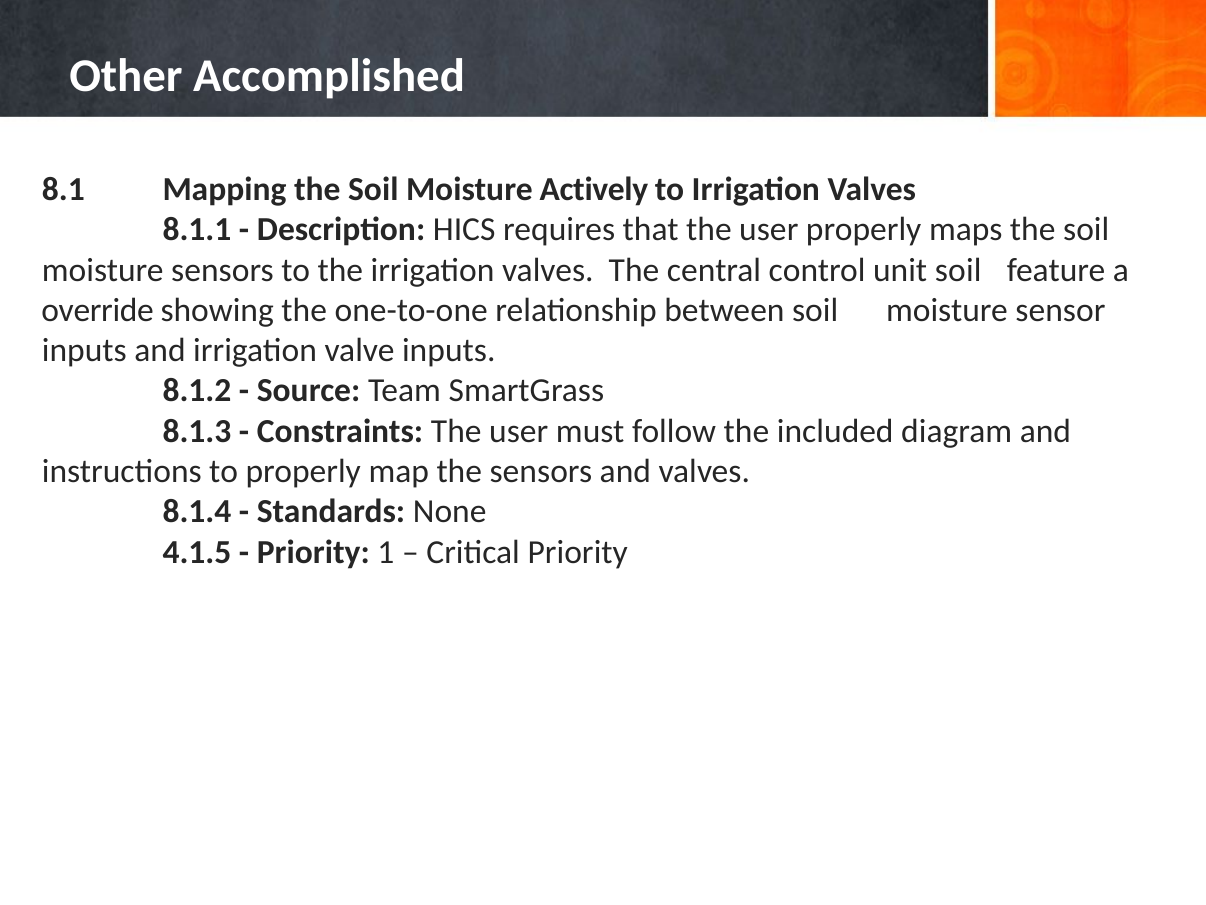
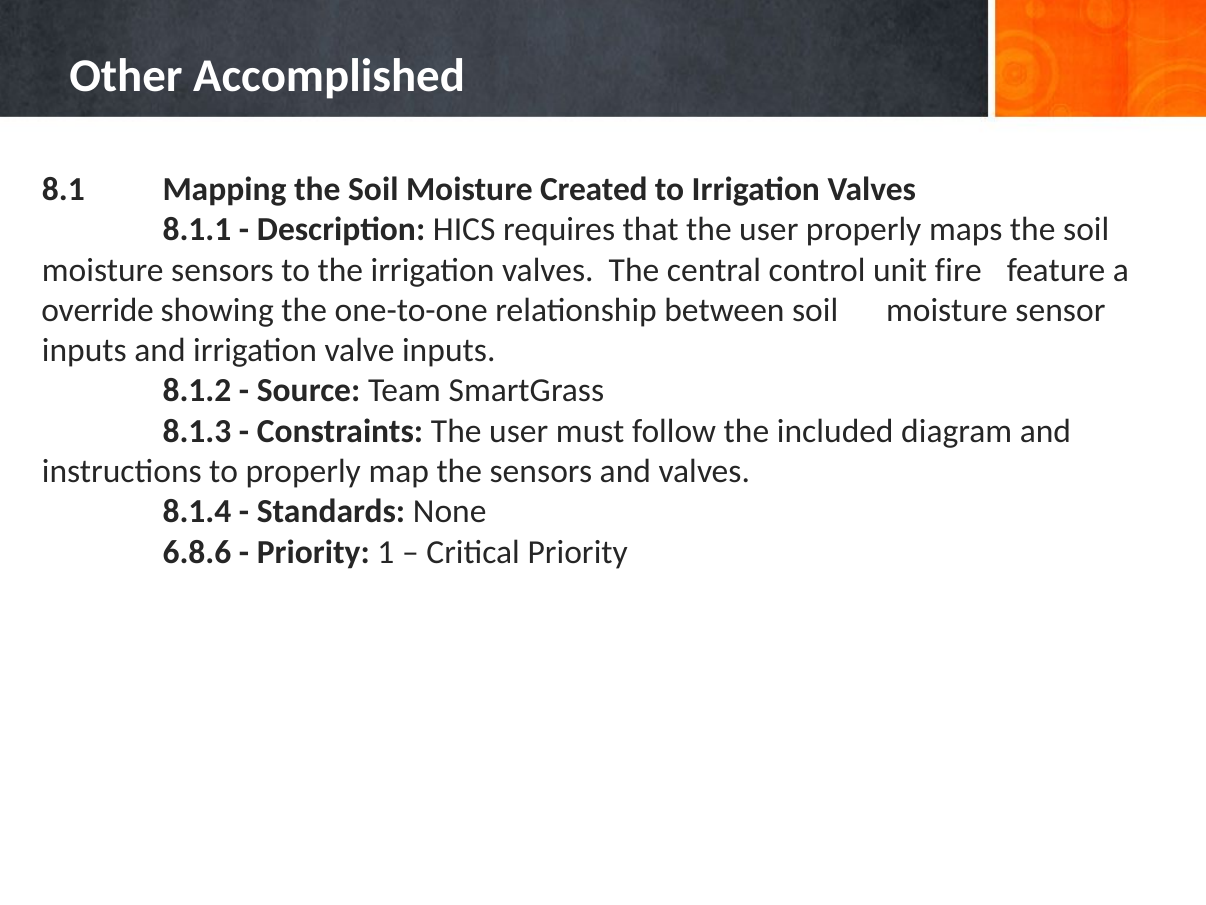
Actively: Actively -> Created
unit soil: soil -> fire
4.1.5: 4.1.5 -> 6.8.6
